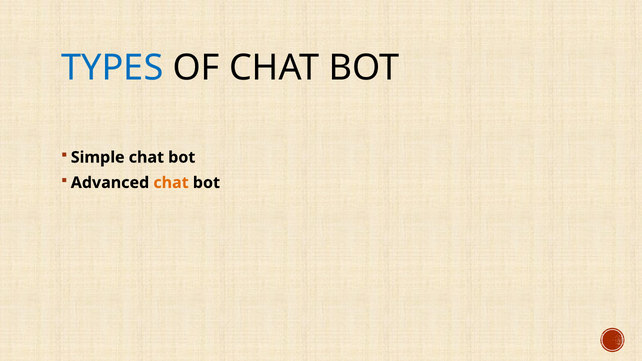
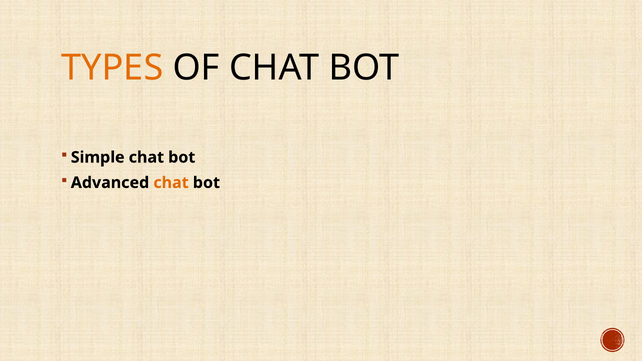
TYPES colour: blue -> orange
